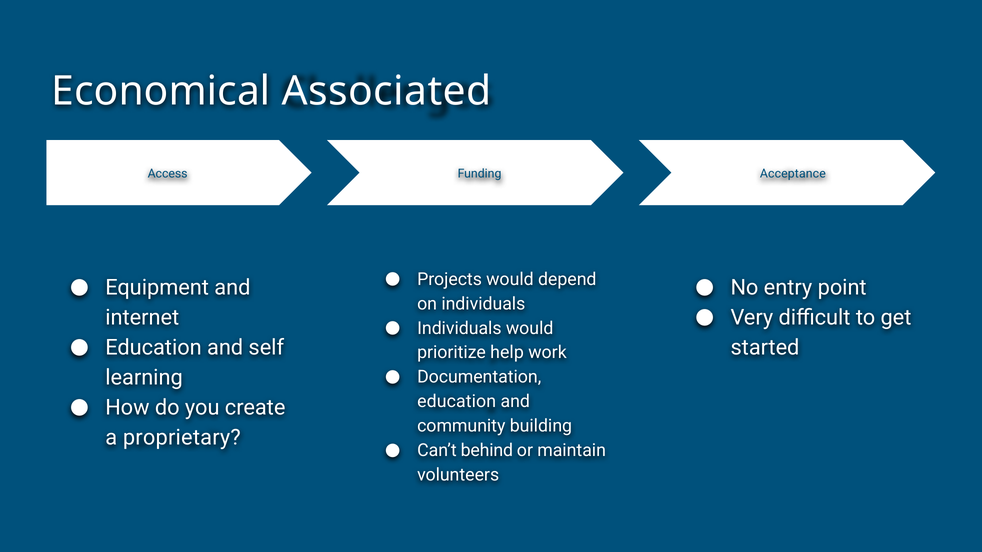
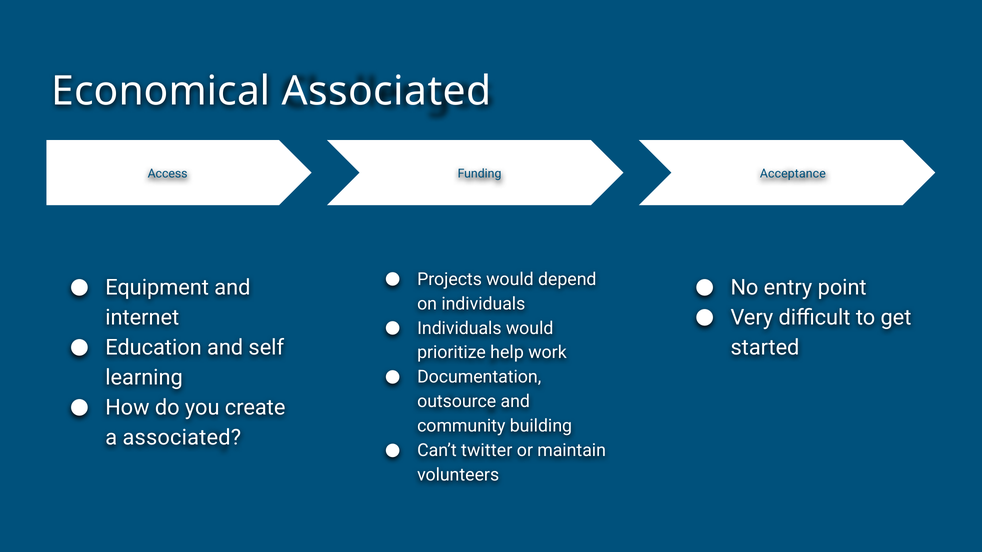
education at (457, 402): education -> outsource
a proprietary: proprietary -> associated
behind: behind -> twitter
